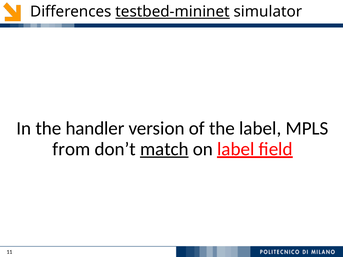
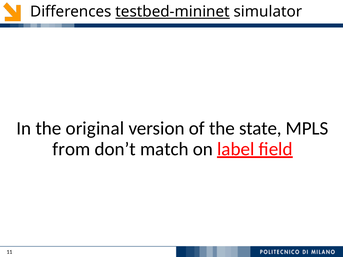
handler: handler -> original
the label: label -> state
match underline: present -> none
